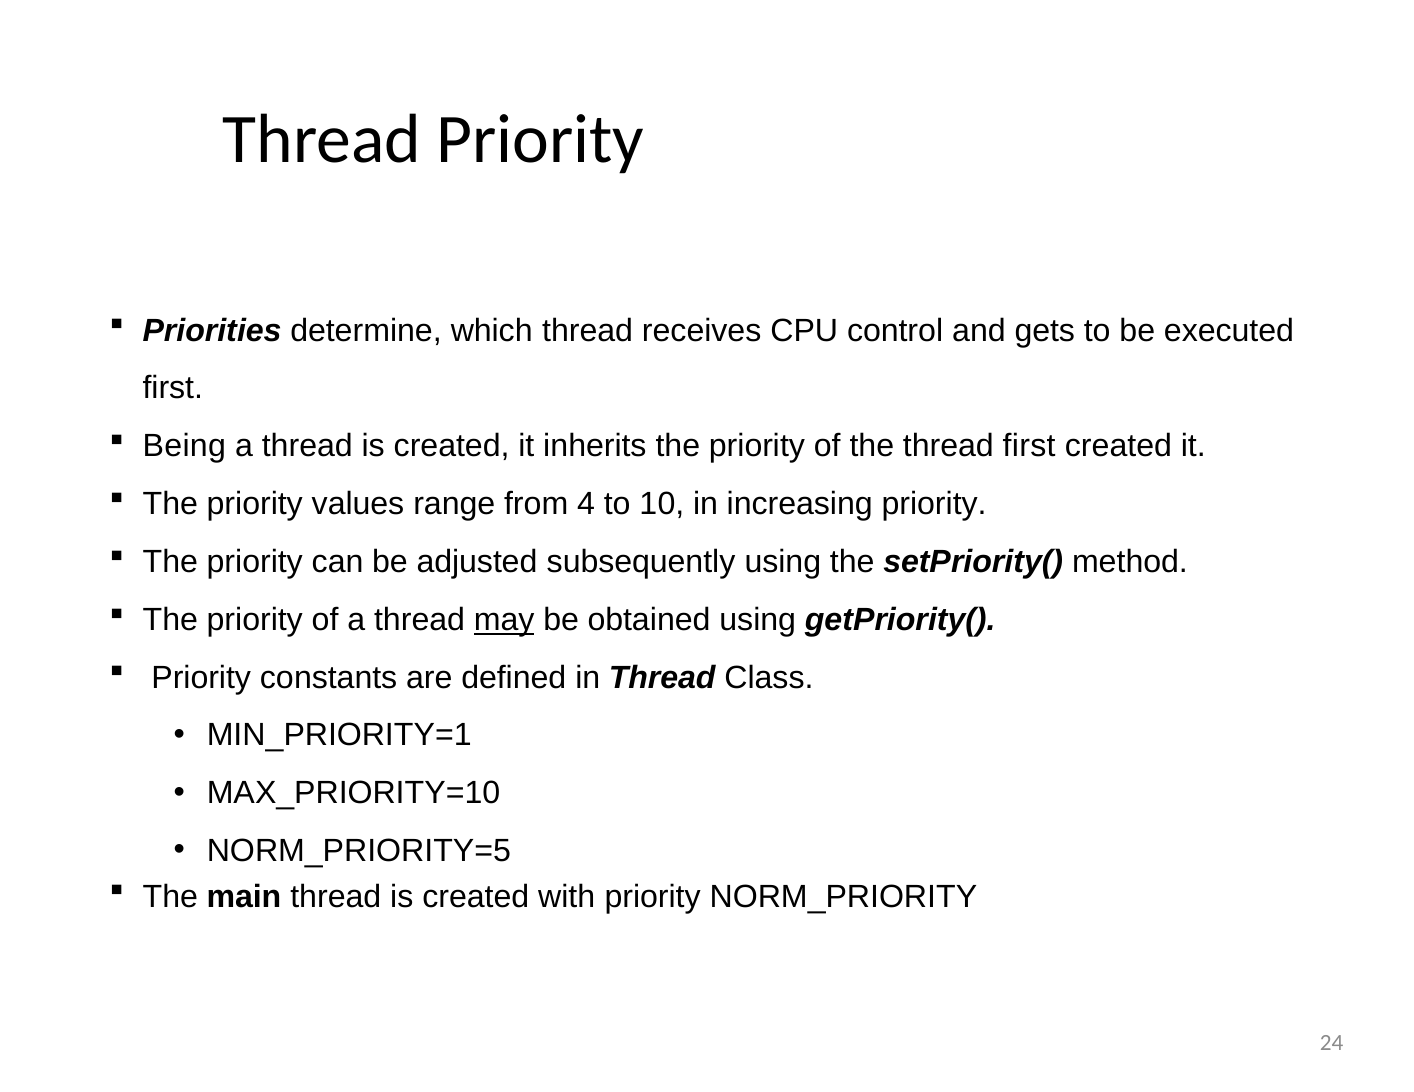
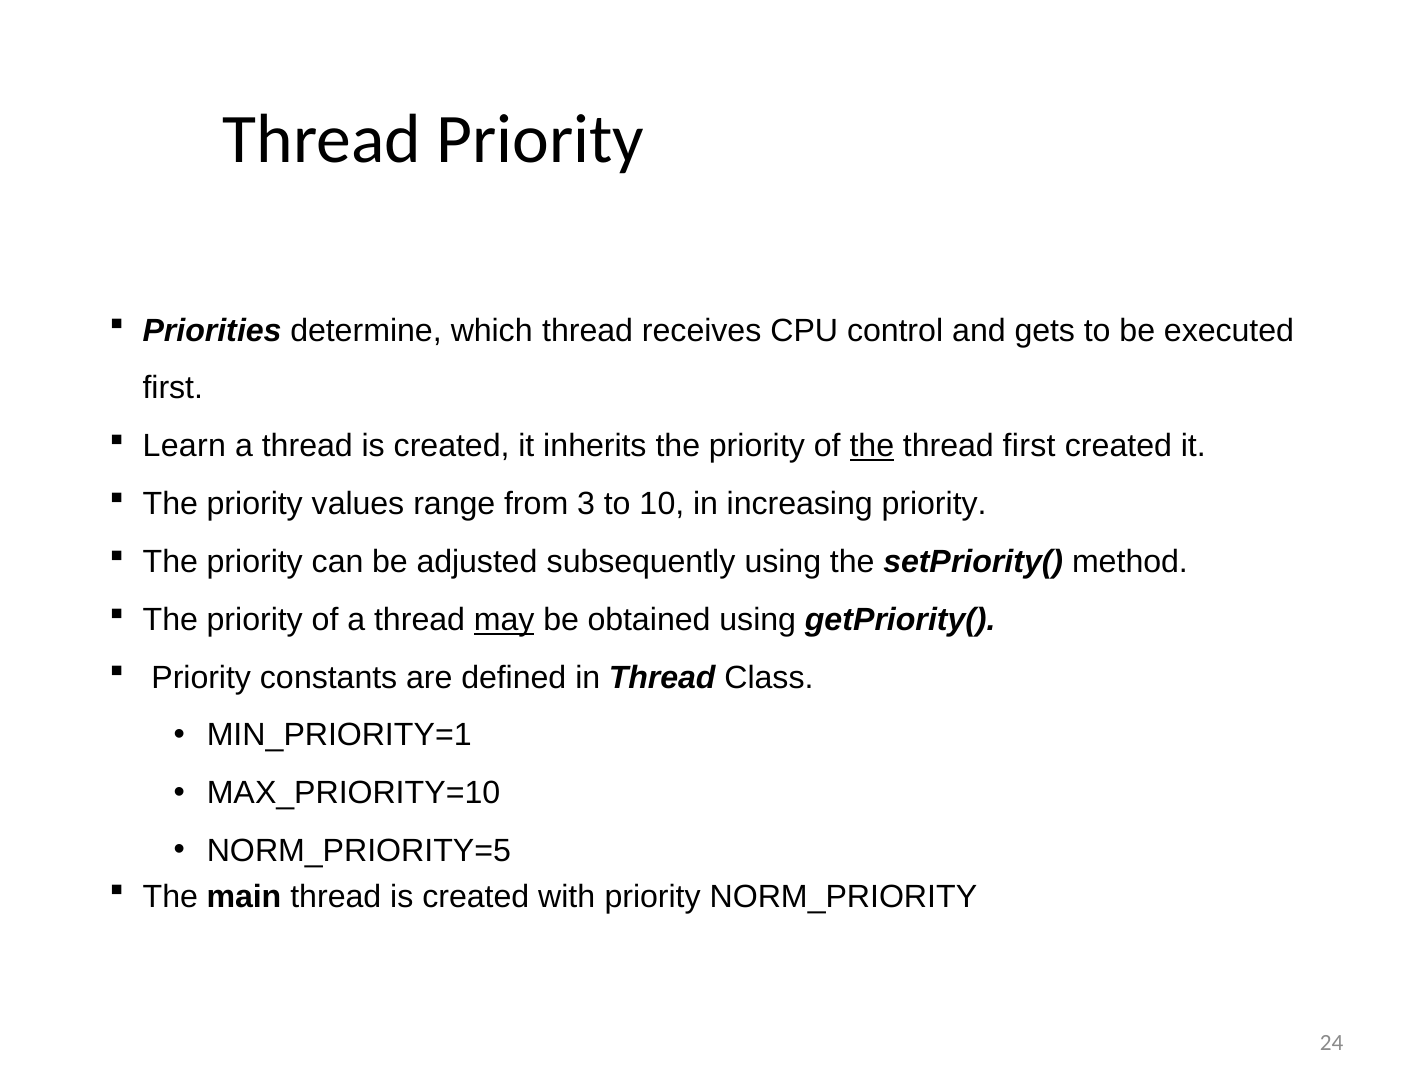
Being: Being -> Learn
the at (872, 446) underline: none -> present
4: 4 -> 3
